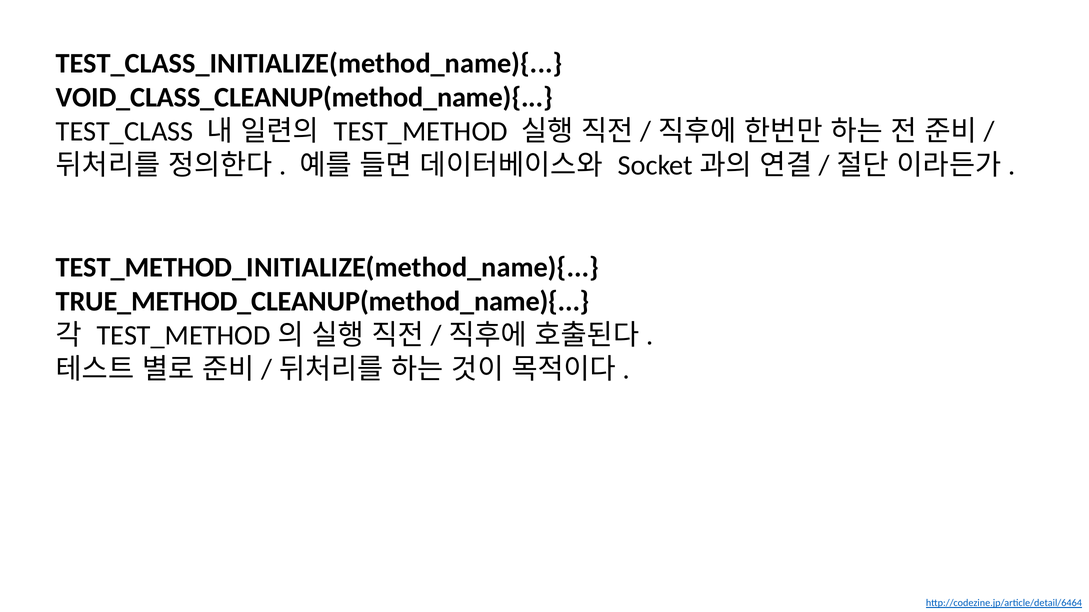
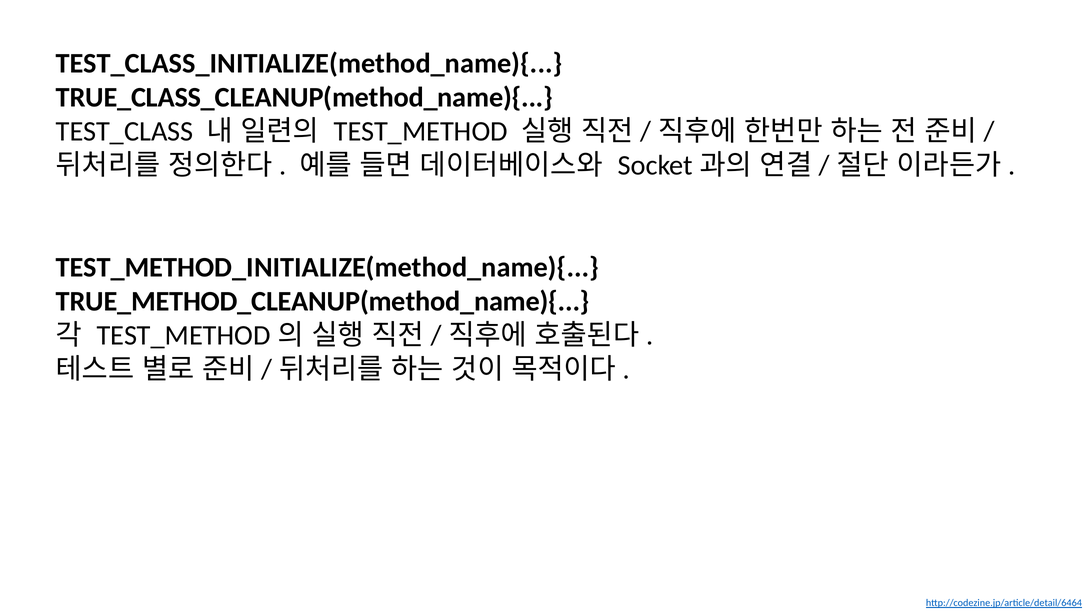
VOID_CLASS_CLEANUP(method_name){: VOID_CLASS_CLEANUP(method_name){ -> TRUE_CLASS_CLEANUP(method_name){
